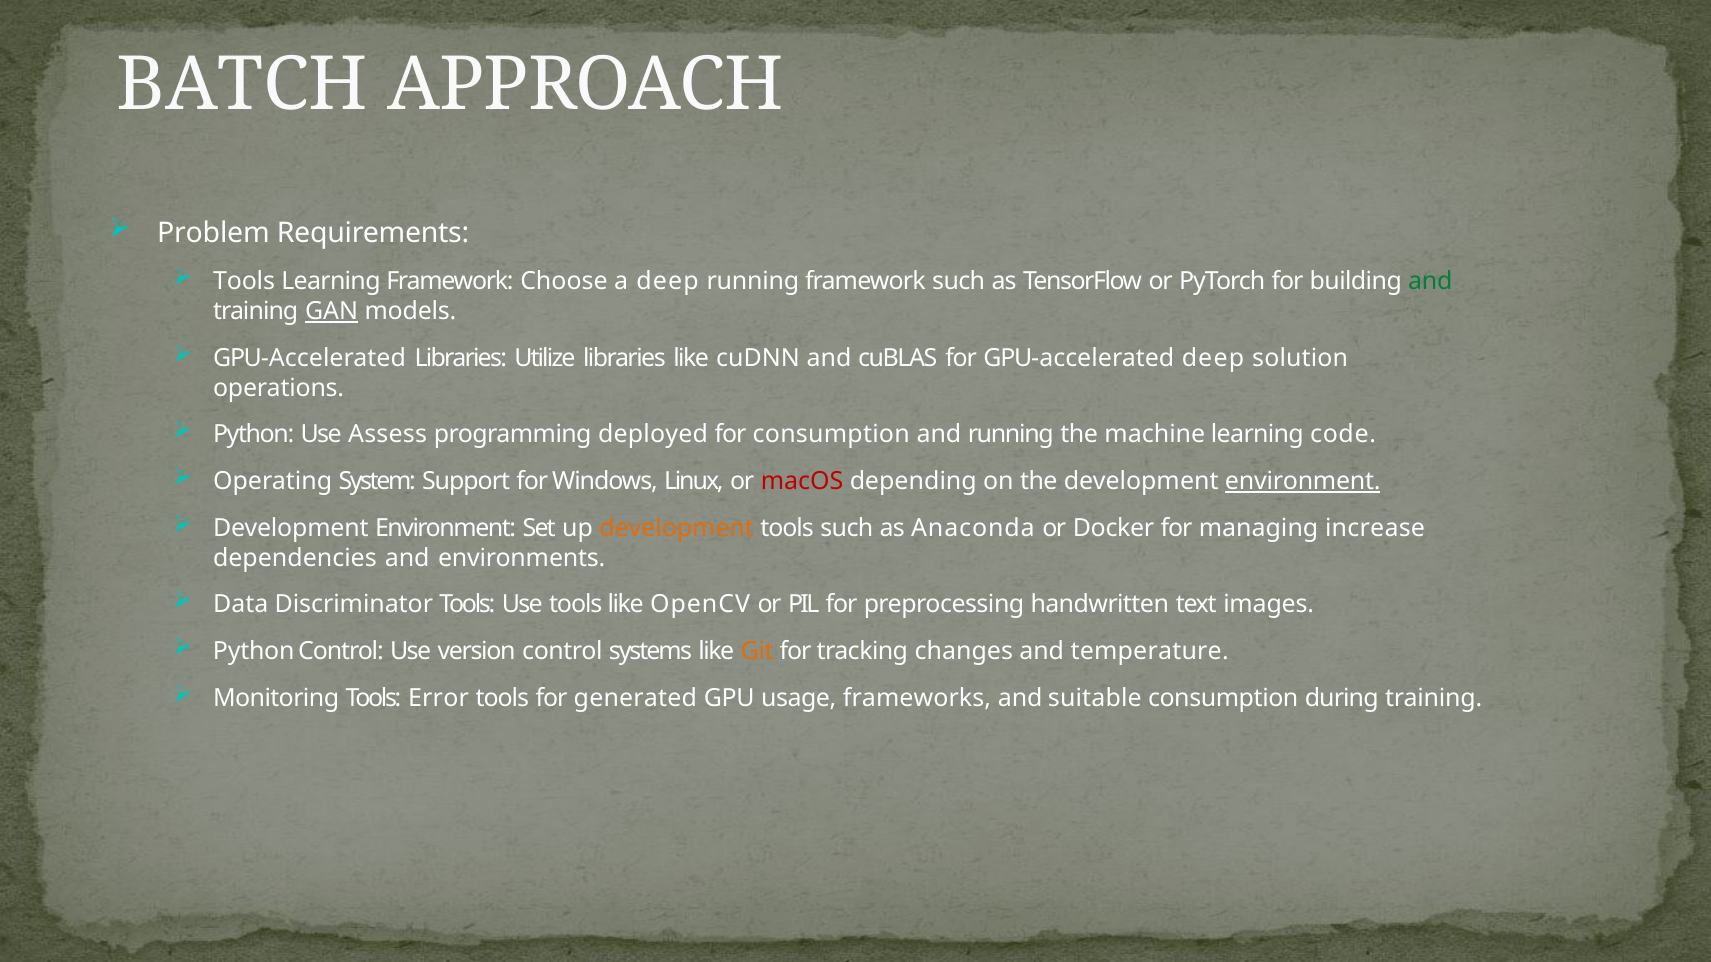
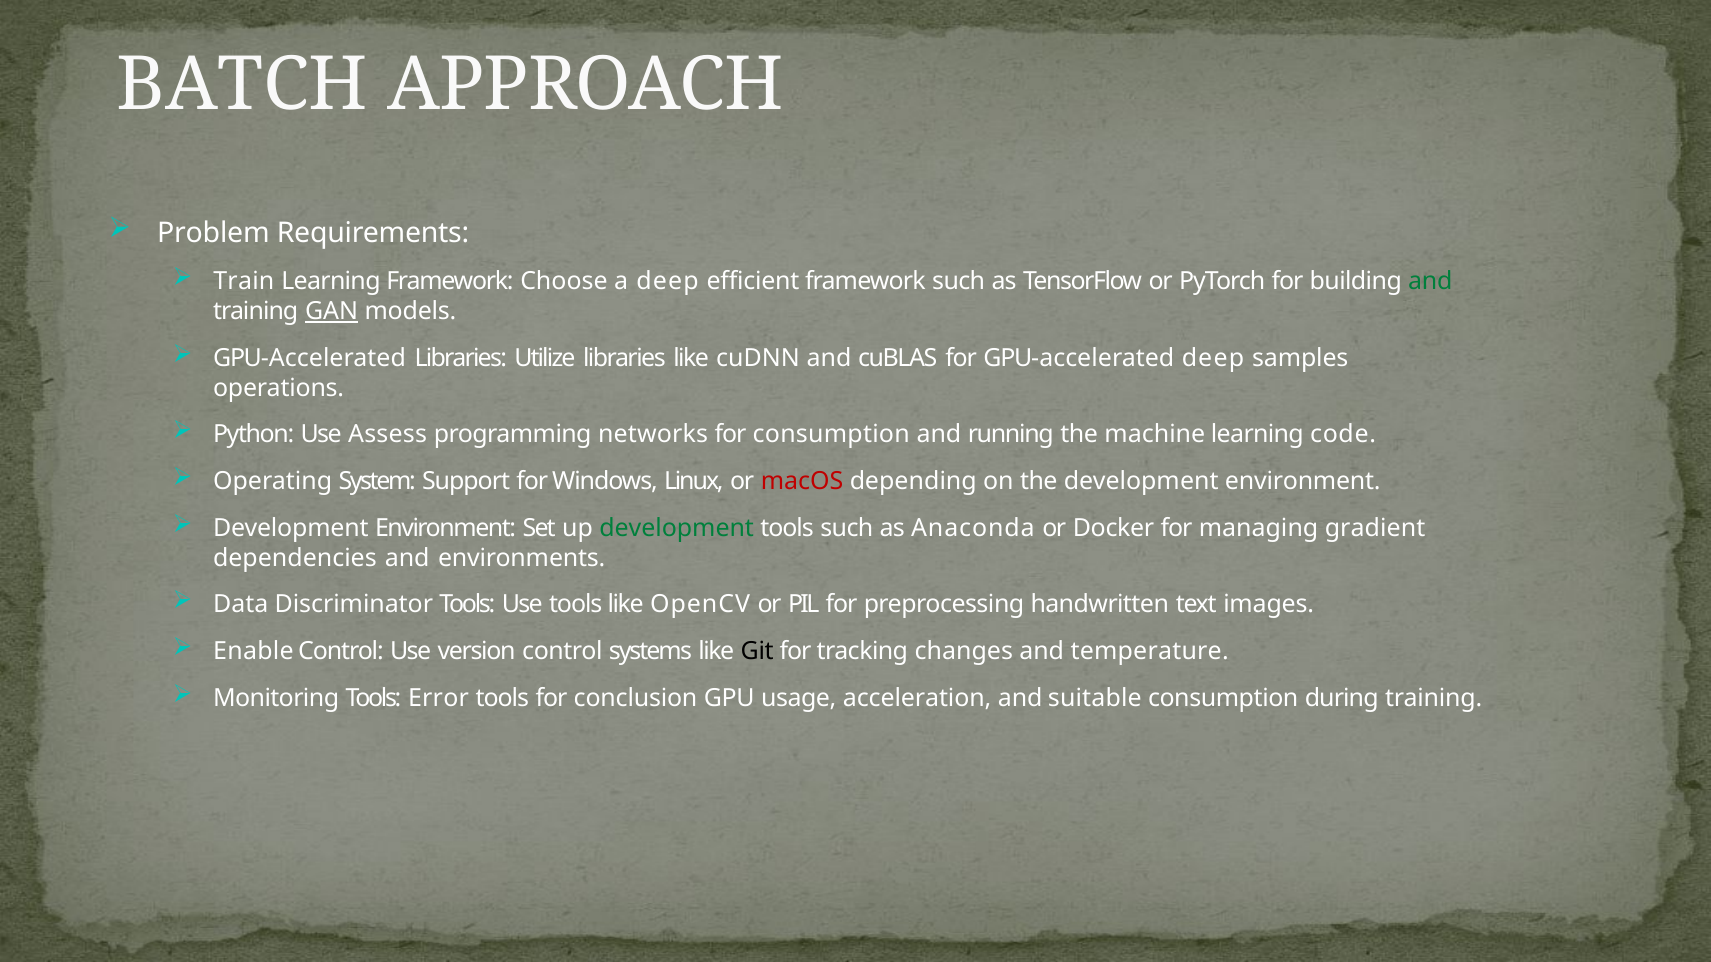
Tools at (244, 282): Tools -> Train
deep running: running -> efficient
solution: solution -> samples
deployed: deployed -> networks
environment at (1303, 481) underline: present -> none
development at (677, 528) colour: orange -> green
increase: increase -> gradient
Python at (254, 652): Python -> Enable
Git colour: orange -> black
generated: generated -> conclusion
frameworks: frameworks -> acceleration
